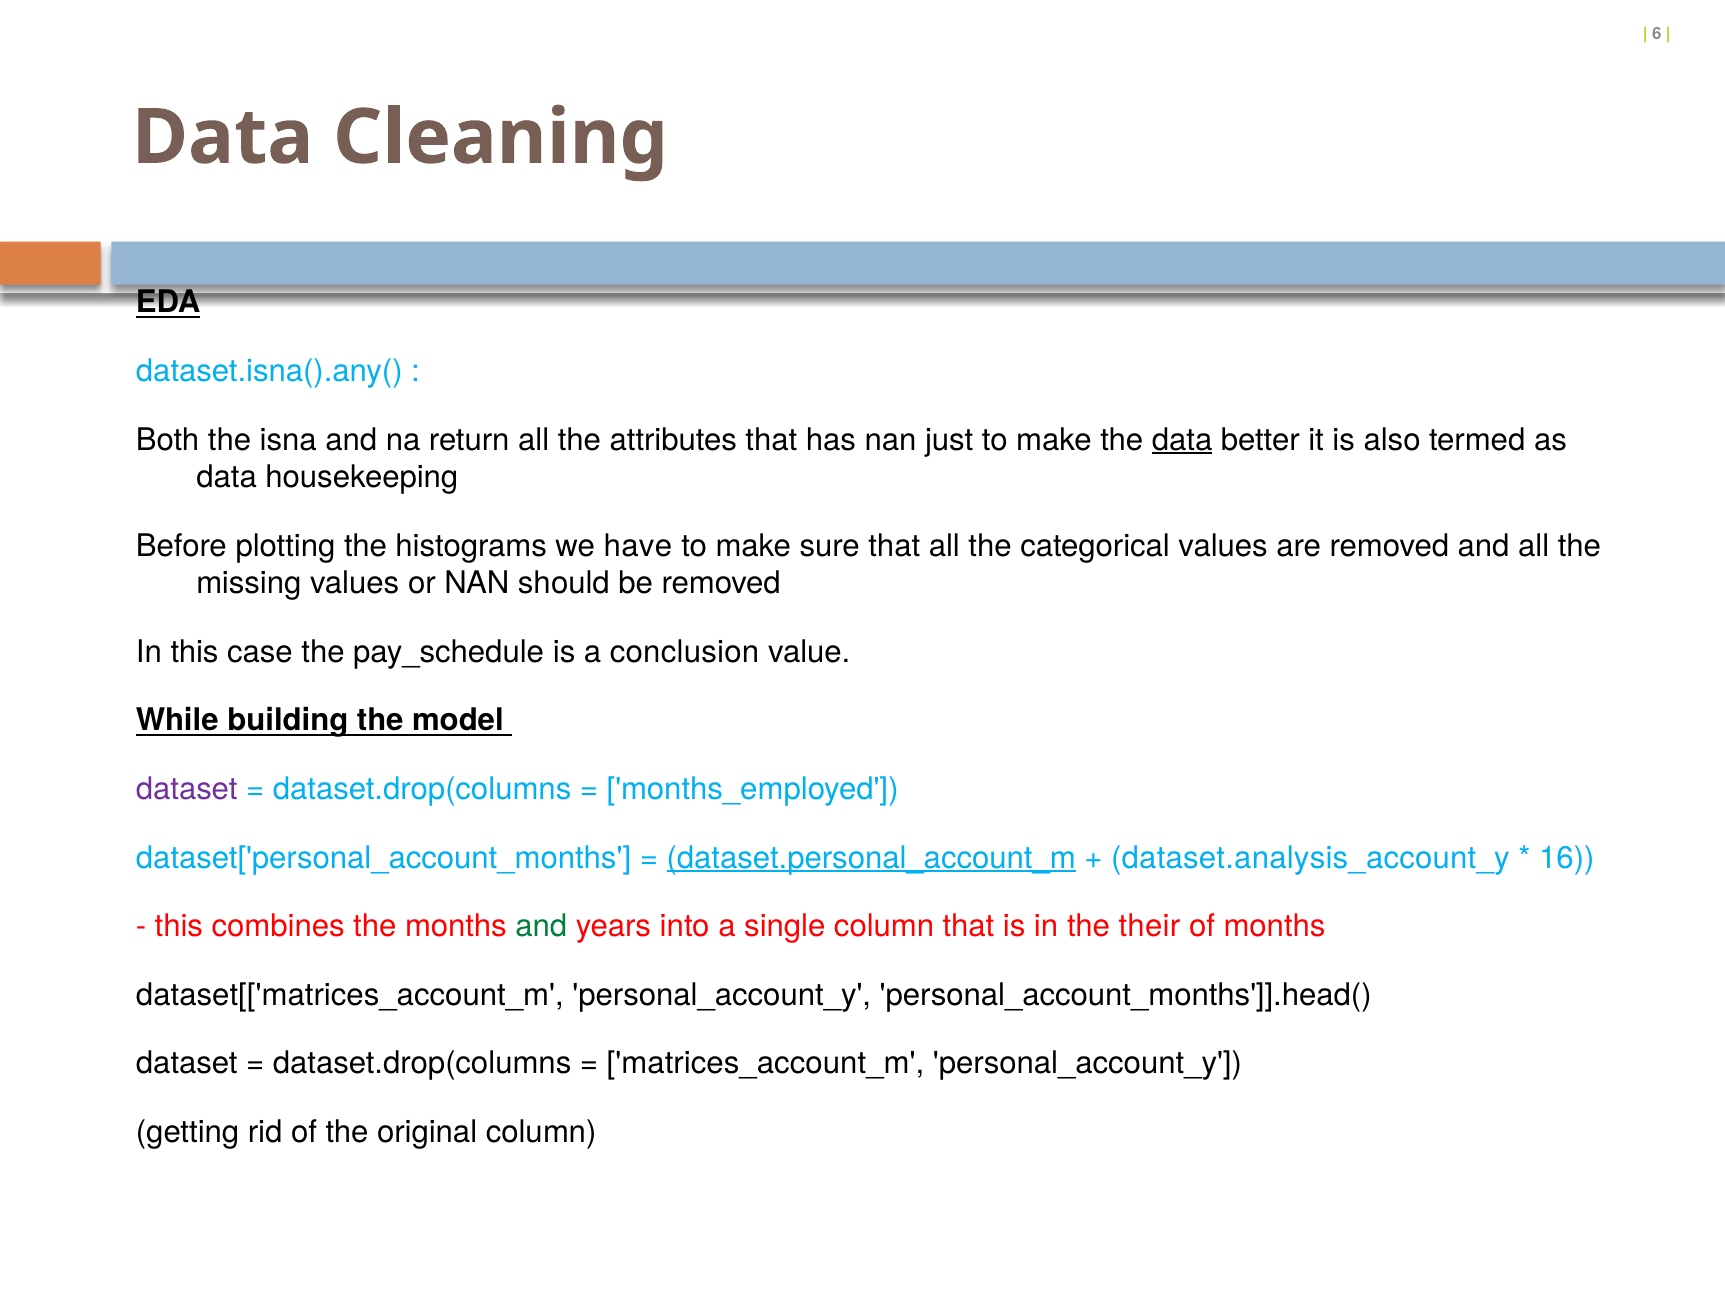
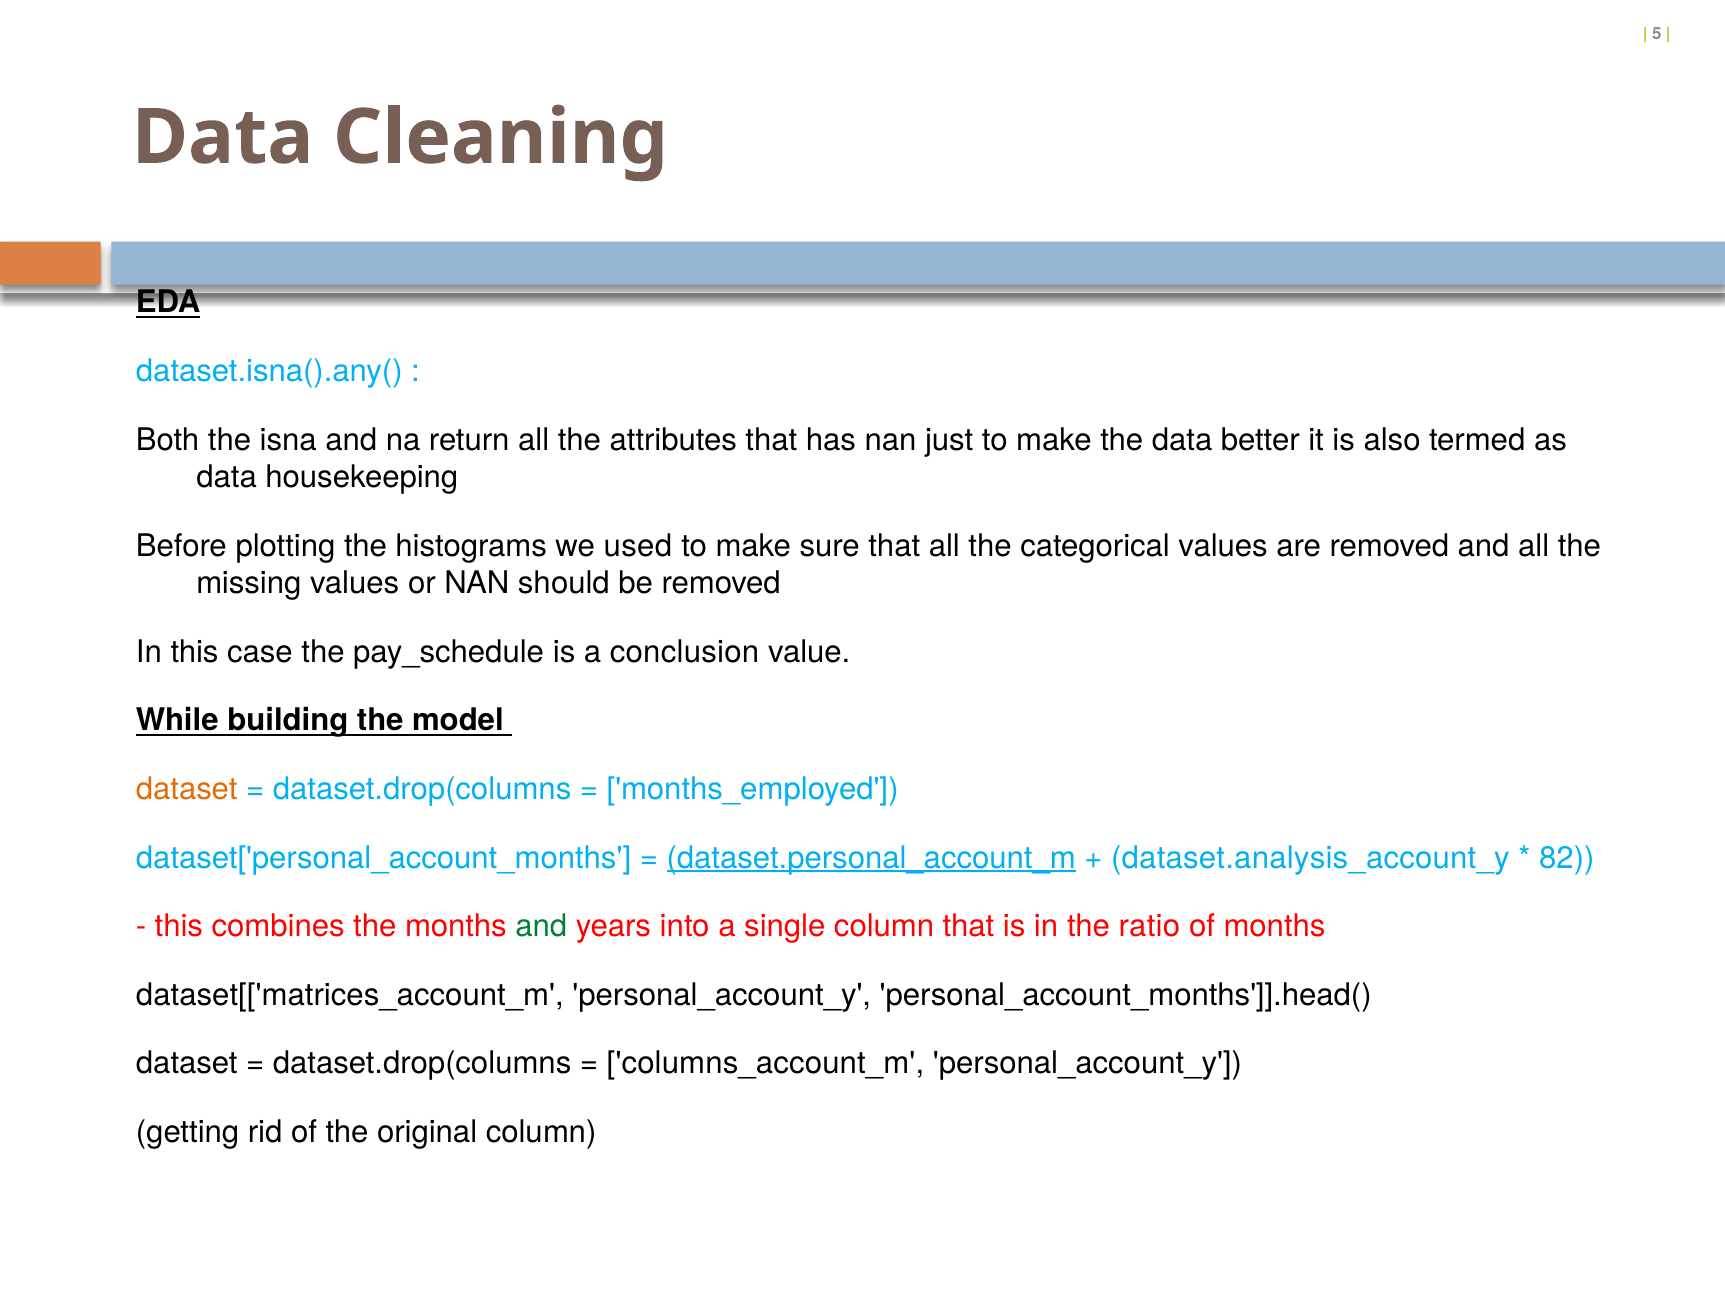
6: 6 -> 5
data at (1182, 440) underline: present -> none
have: have -> used
dataset at (187, 789) colour: purple -> orange
16: 16 -> 82
their: their -> ratio
matrices_account_m: matrices_account_m -> columns_account_m
